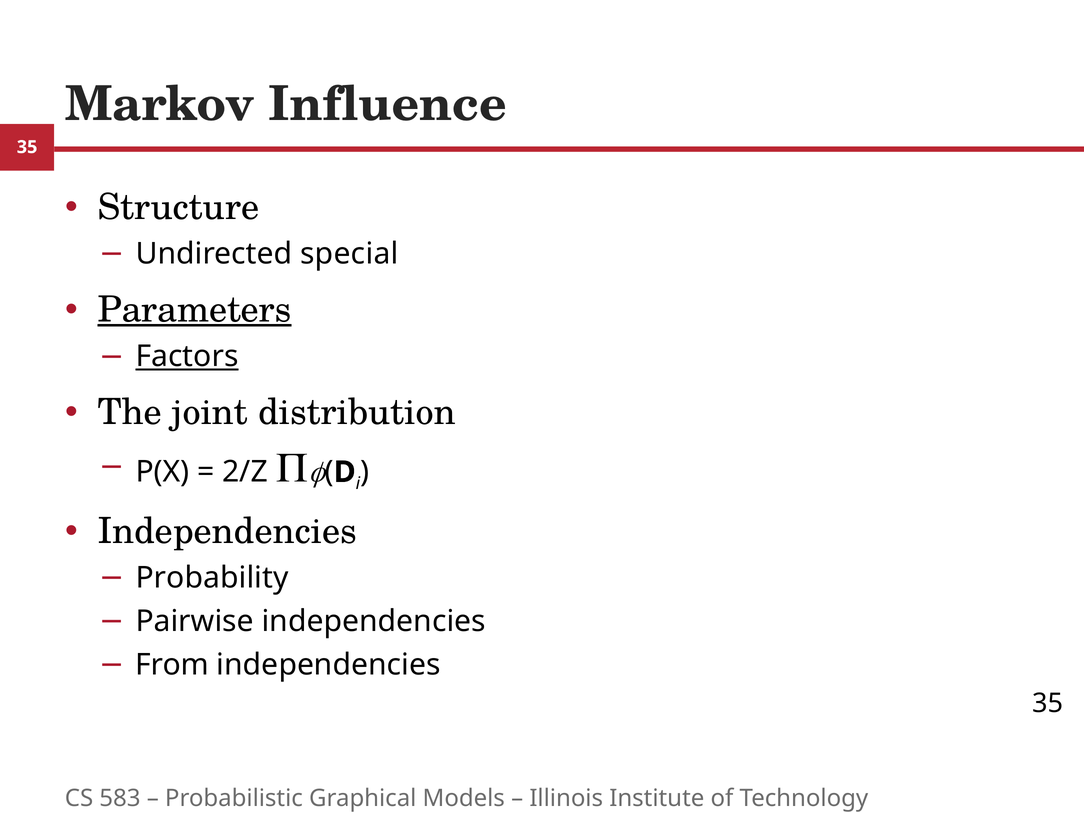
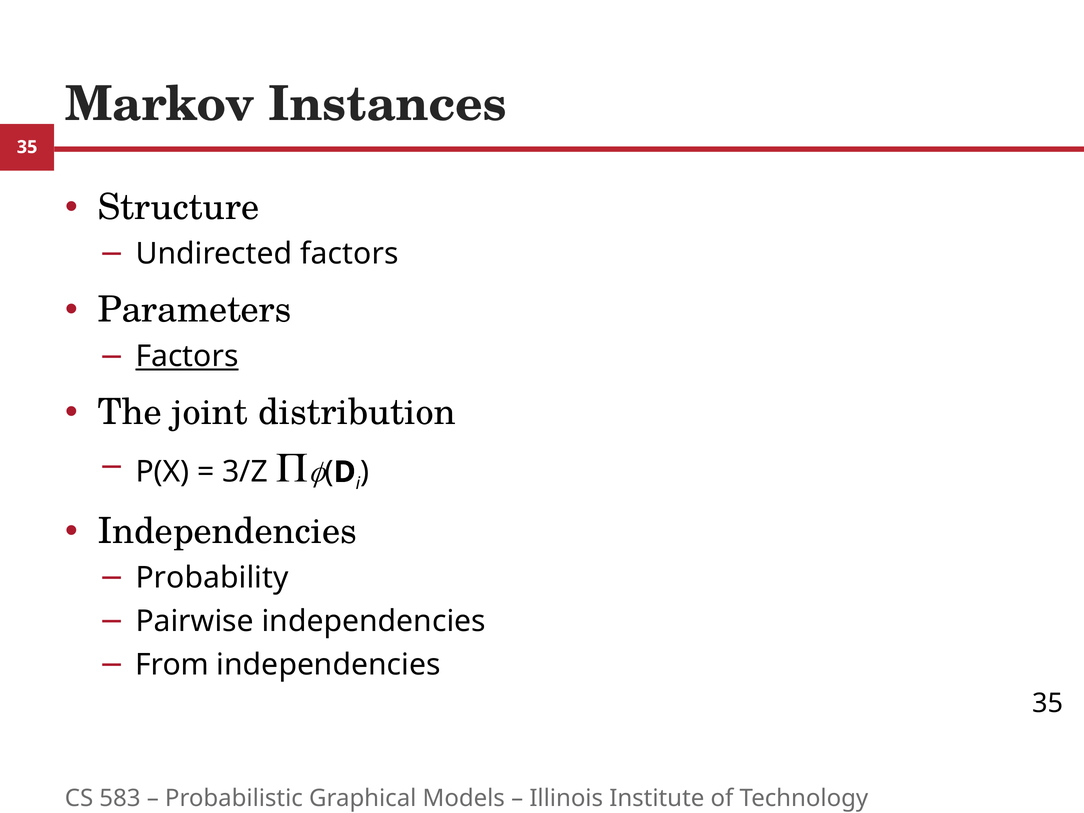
Influence: Influence -> Instances
Undirected special: special -> factors
Parameters underline: present -> none
2/Z: 2/Z -> 3/Z
